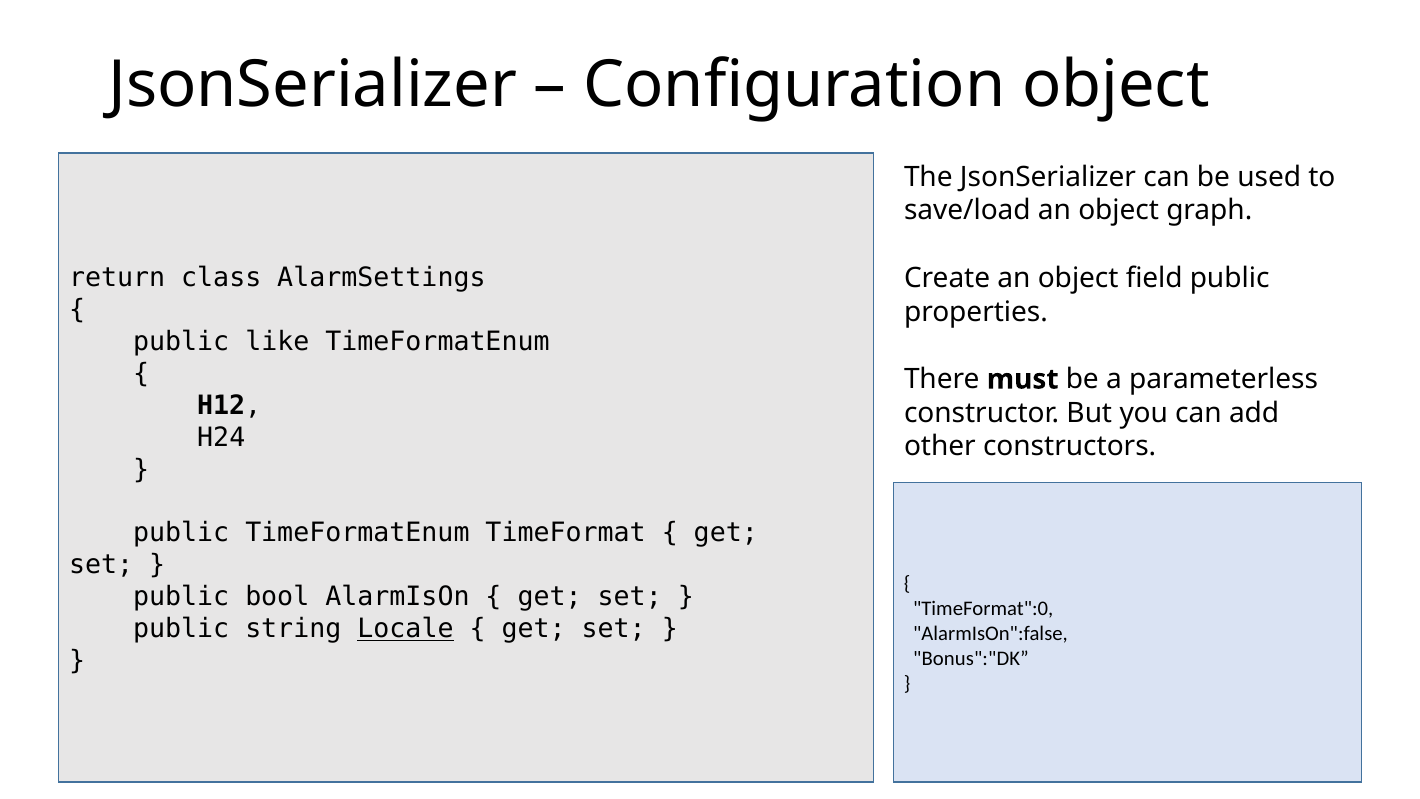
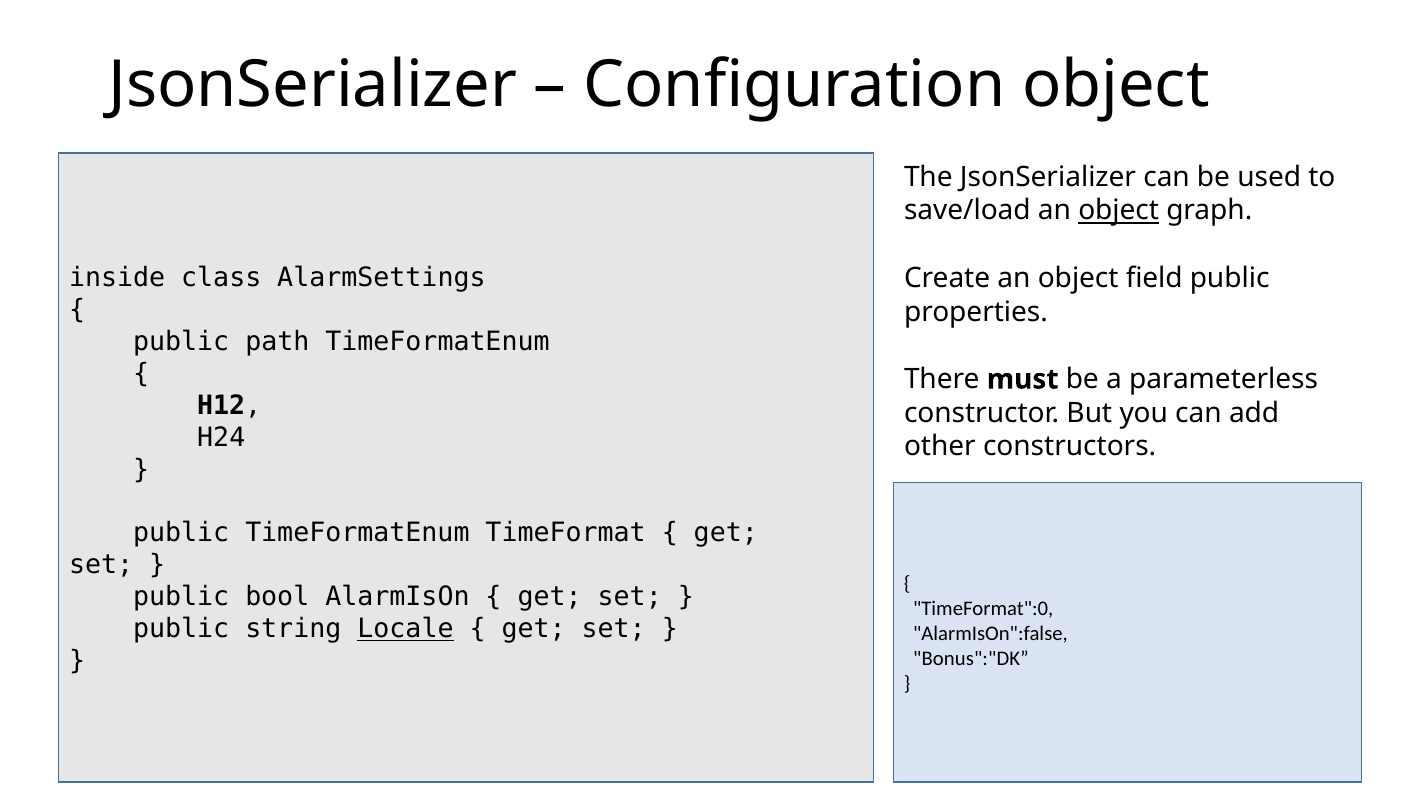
object at (1119, 211) underline: none -> present
return: return -> inside
like: like -> path
